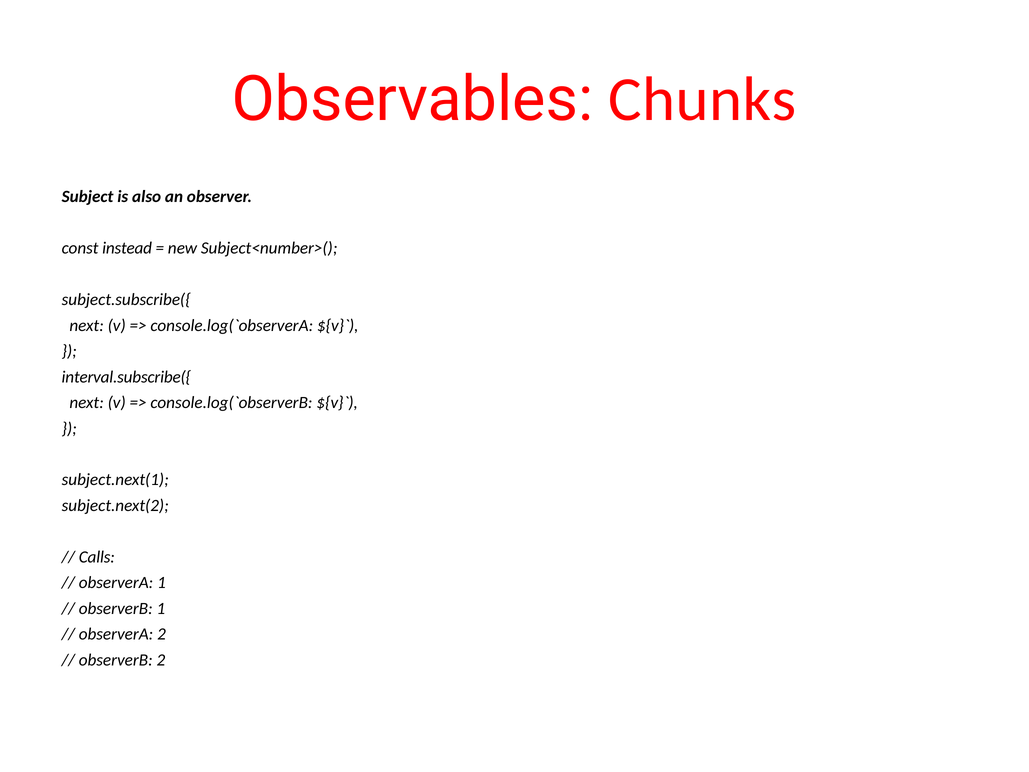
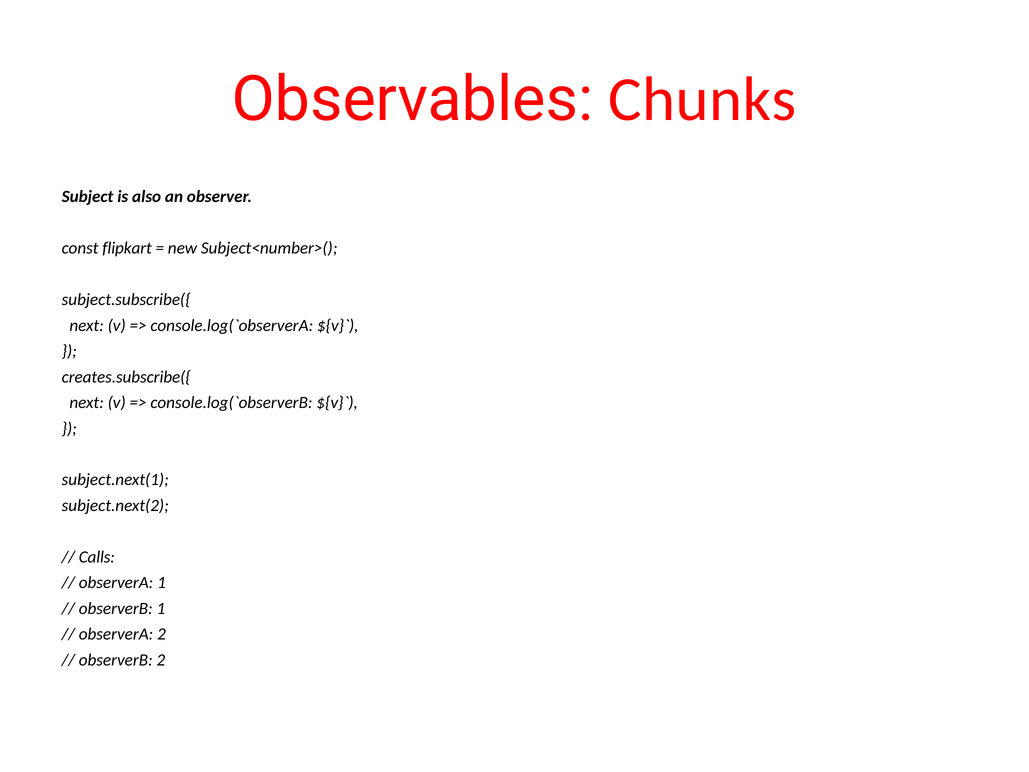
instead: instead -> flipkart
interval.subscribe({: interval.subscribe({ -> creates.subscribe({
